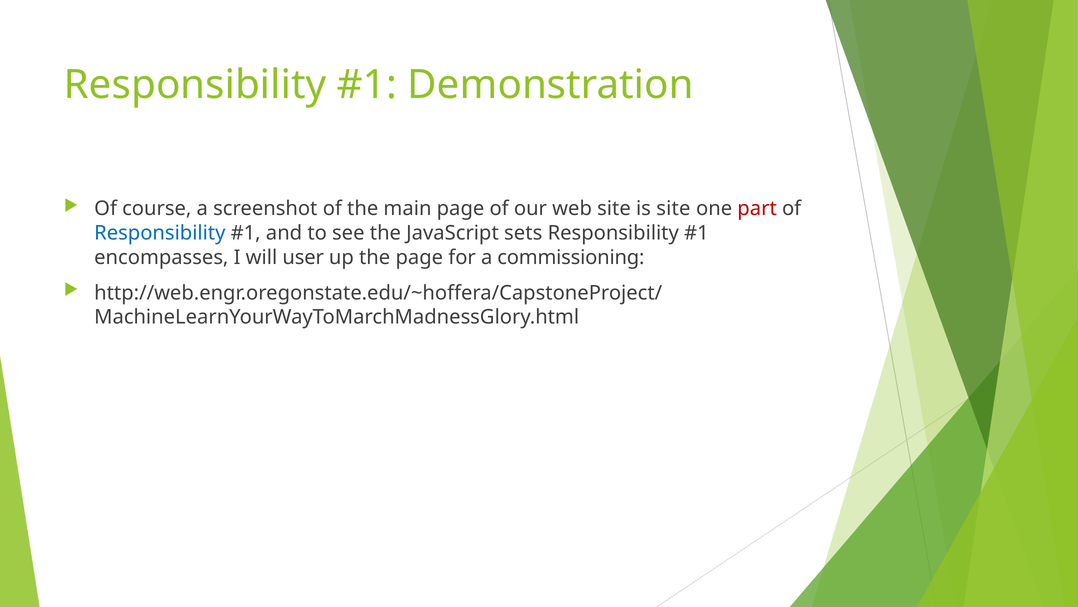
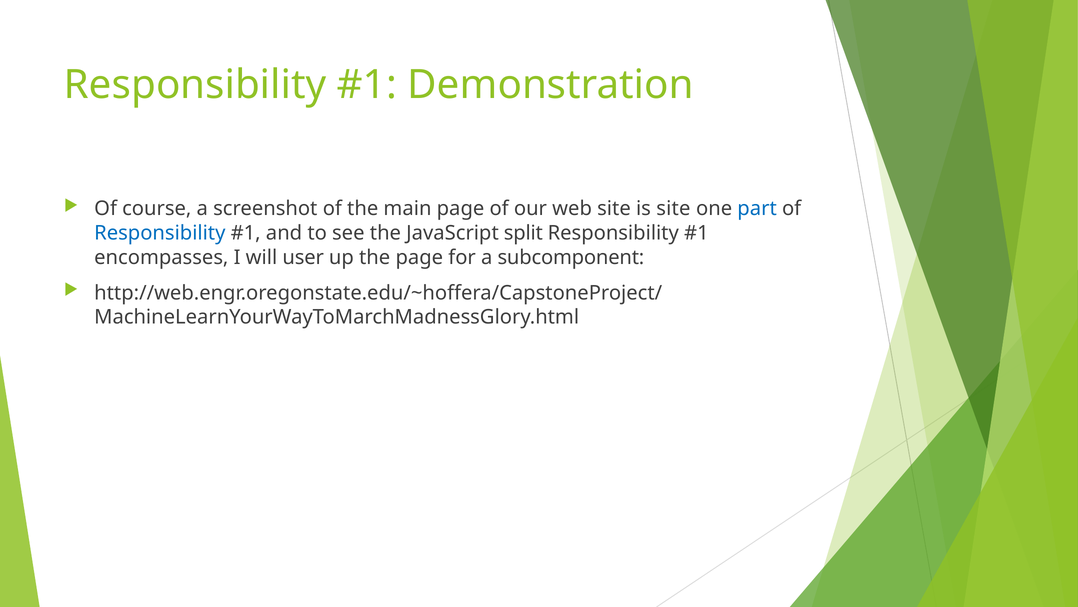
part colour: red -> blue
sets: sets -> split
commissioning: commissioning -> subcomponent
